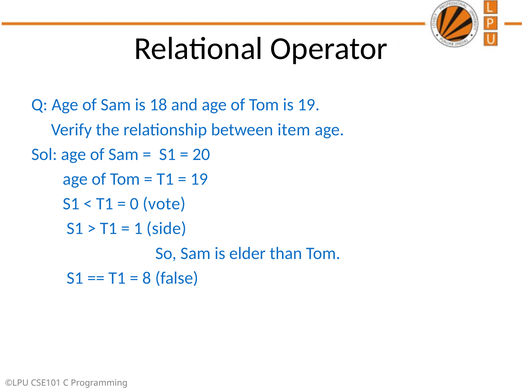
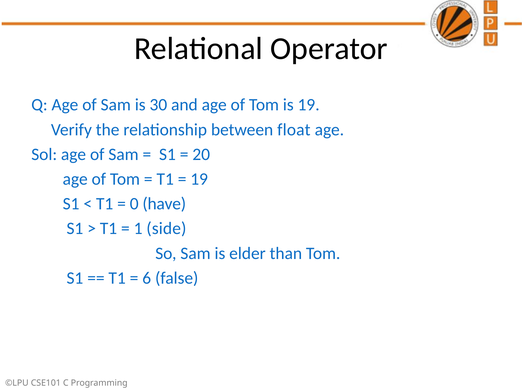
18: 18 -> 30
item: item -> float
vote: vote -> have
8: 8 -> 6
